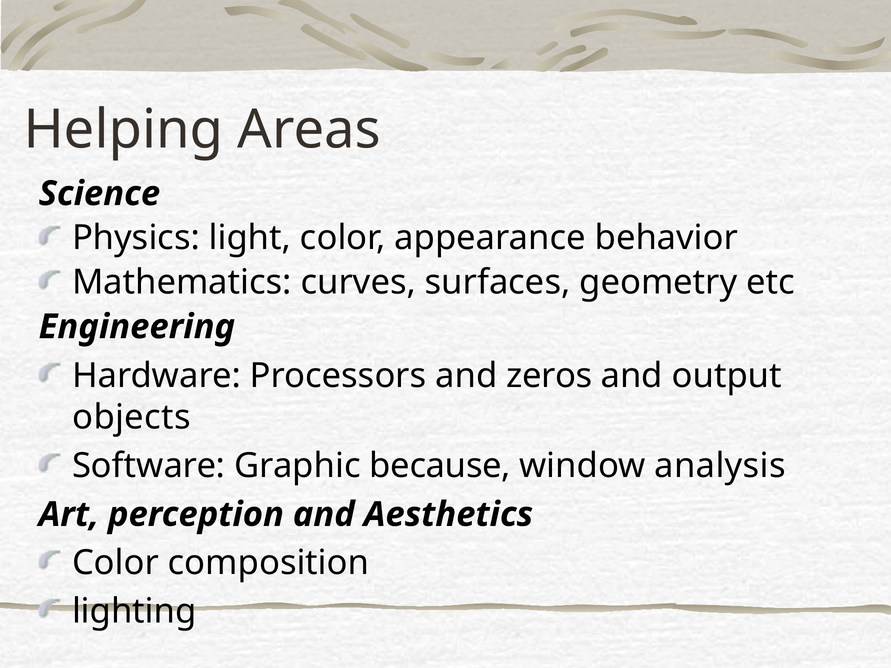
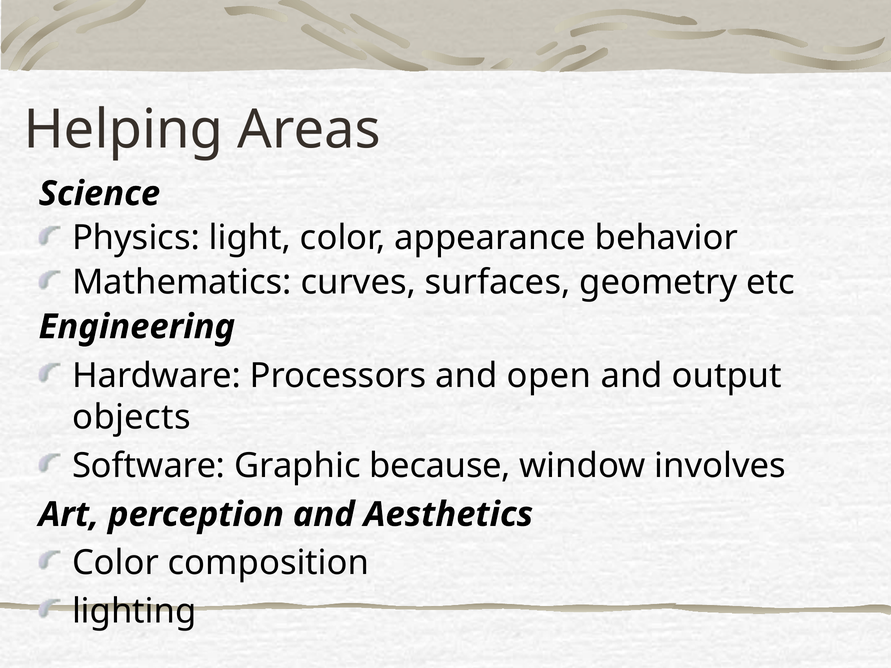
zeros: zeros -> open
analysis: analysis -> involves
